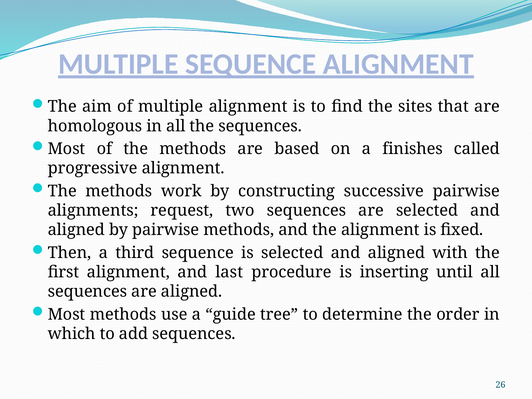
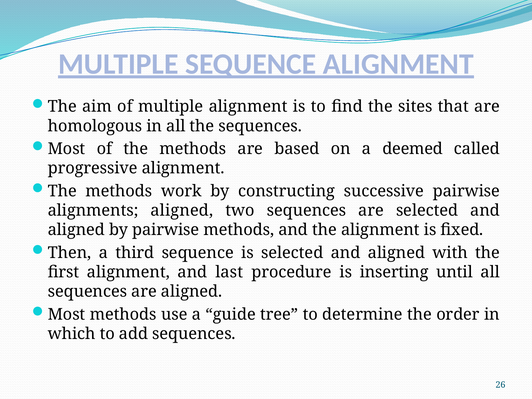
finishes: finishes -> deemed
alignments request: request -> aligned
